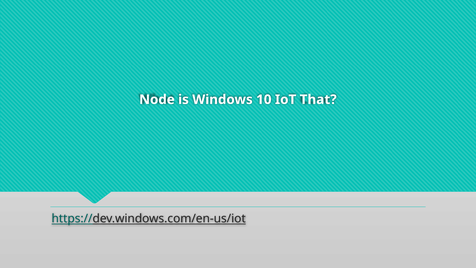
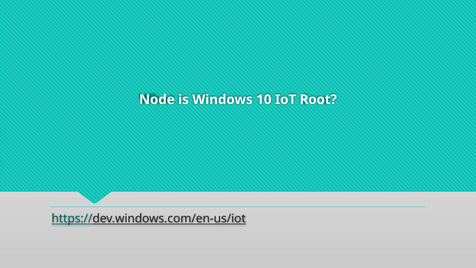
That: That -> Root
